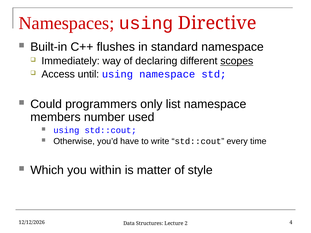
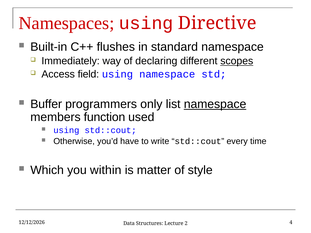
until: until -> field
Could: Could -> Buffer
namespace at (215, 104) underline: none -> present
number: number -> function
